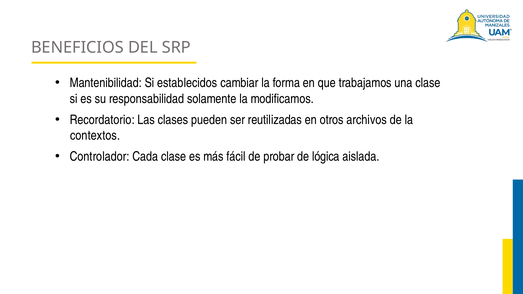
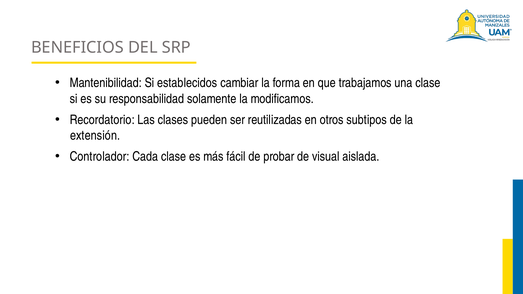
archivos: archivos -> subtipos
contextos: contextos -> extensión
lógica: lógica -> visual
